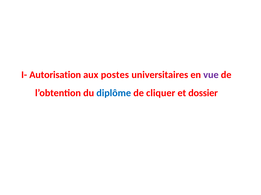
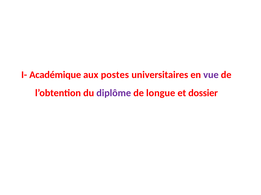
Autorisation: Autorisation -> Académique
diplôme colour: blue -> purple
cliquer: cliquer -> longue
